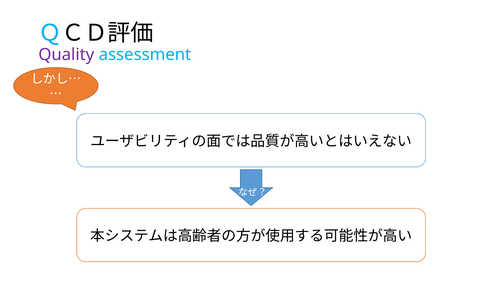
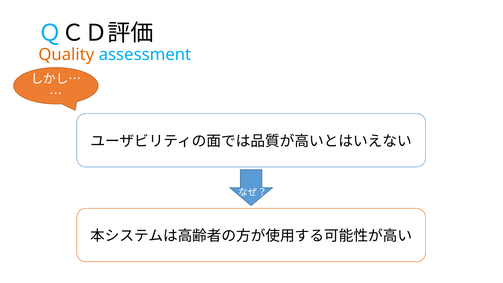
Quality colour: purple -> orange
